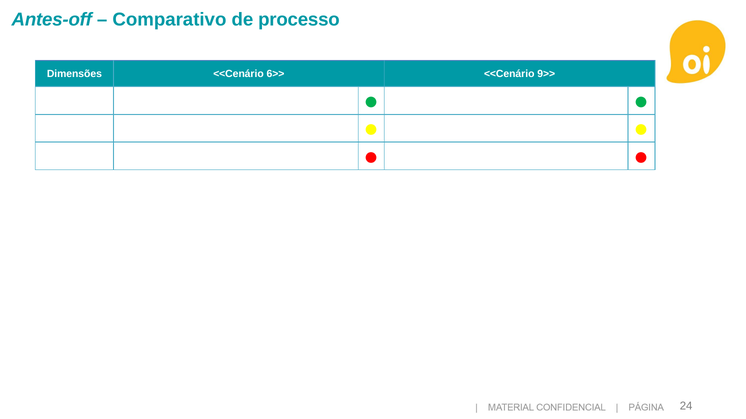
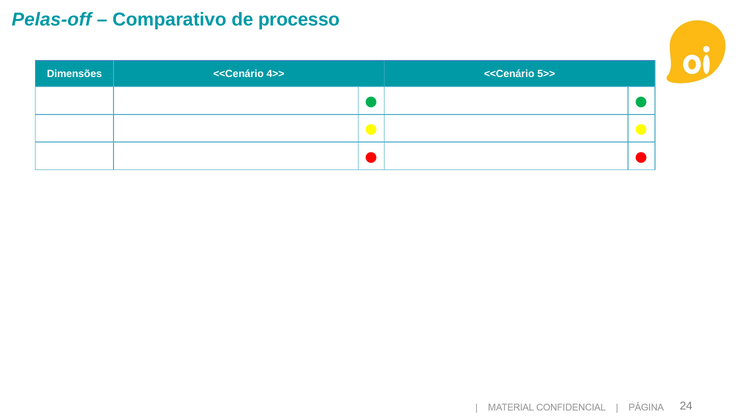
Antes-off: Antes-off -> Pelas-off
6>>: 6>> -> 4>>
9>>: 9>> -> 5>>
